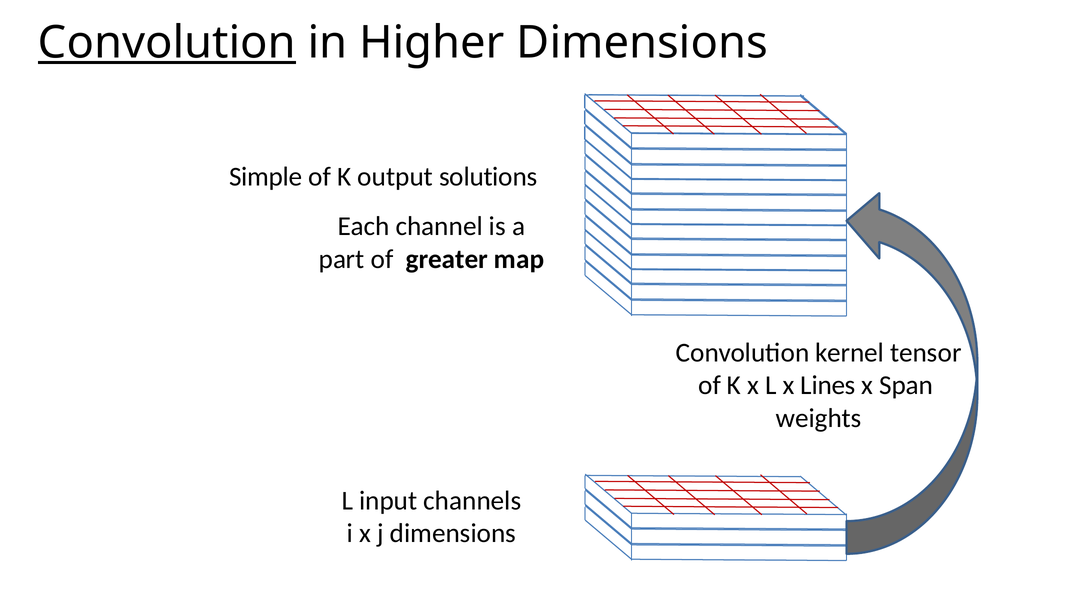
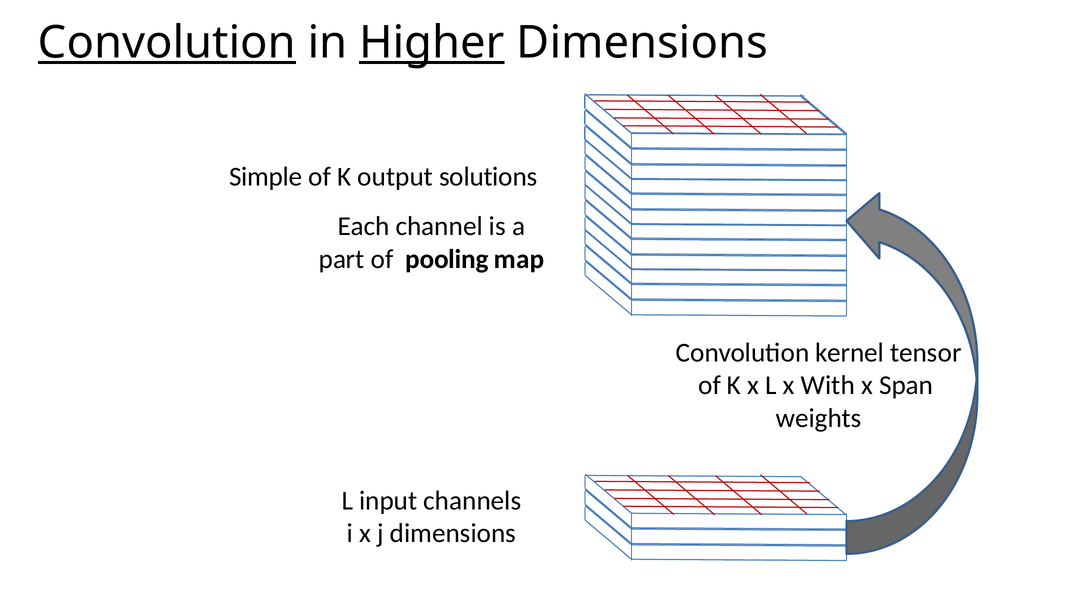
Higher underline: none -> present
greater: greater -> pooling
Lines: Lines -> With
